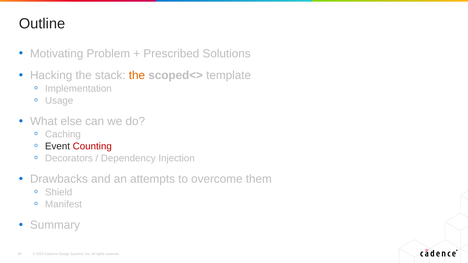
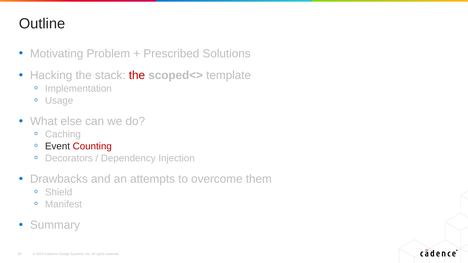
the at (137, 76) colour: orange -> red
